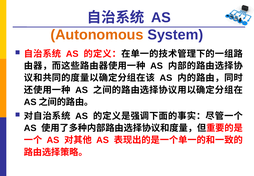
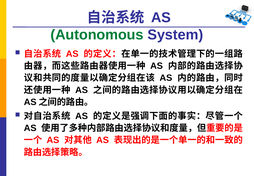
Autonomous colour: orange -> green
